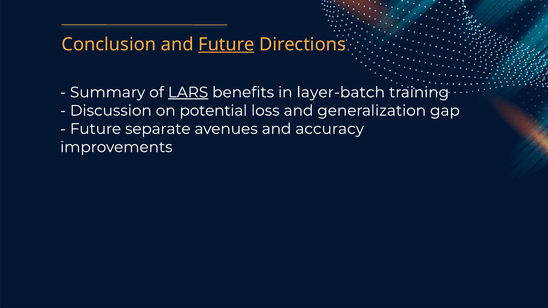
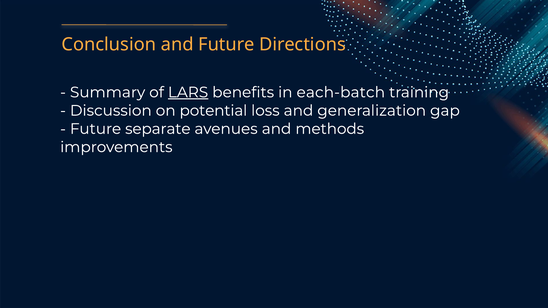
Future at (226, 44) underline: present -> none
layer-batch: layer-batch -> each-batch
accuracy: accuracy -> methods
